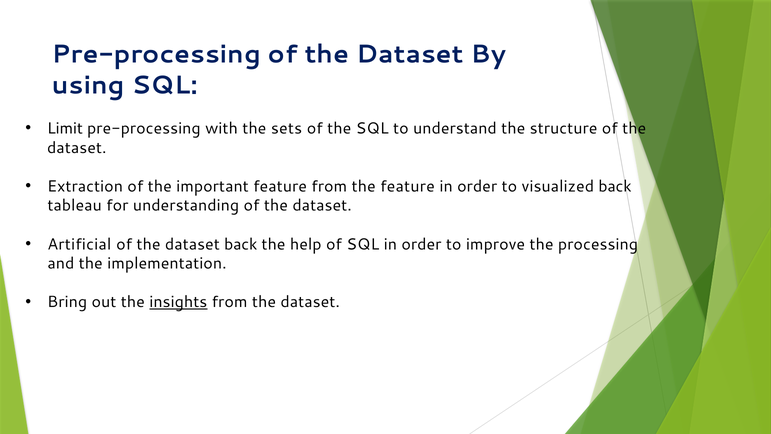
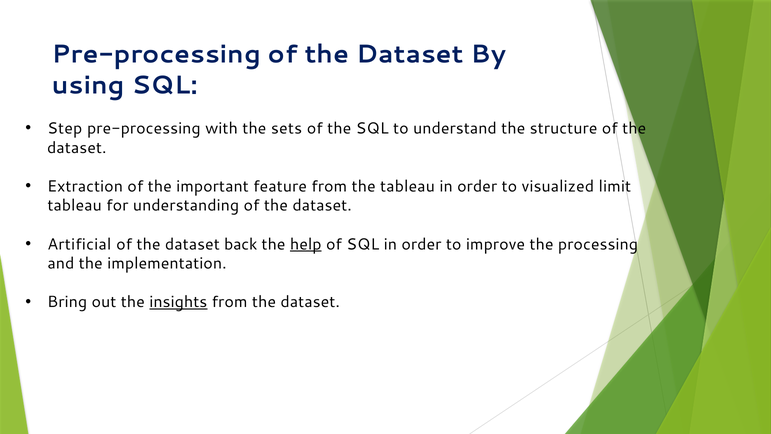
Limit: Limit -> Step
the feature: feature -> tableau
visualized back: back -> limit
help underline: none -> present
